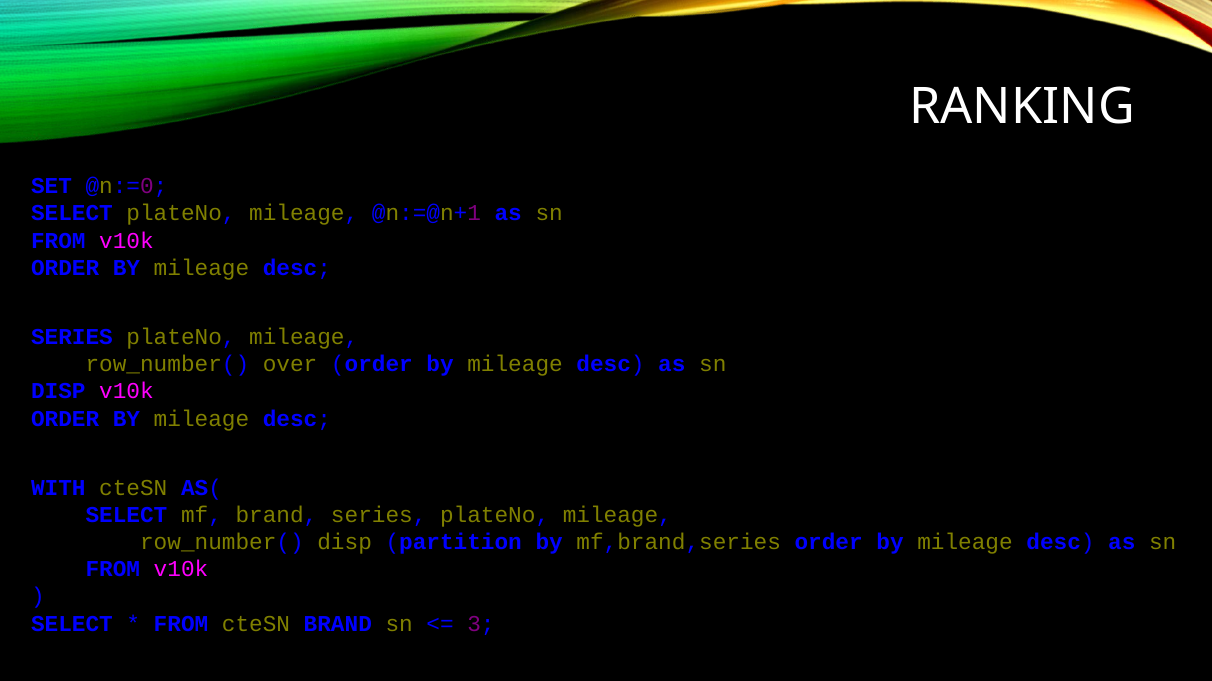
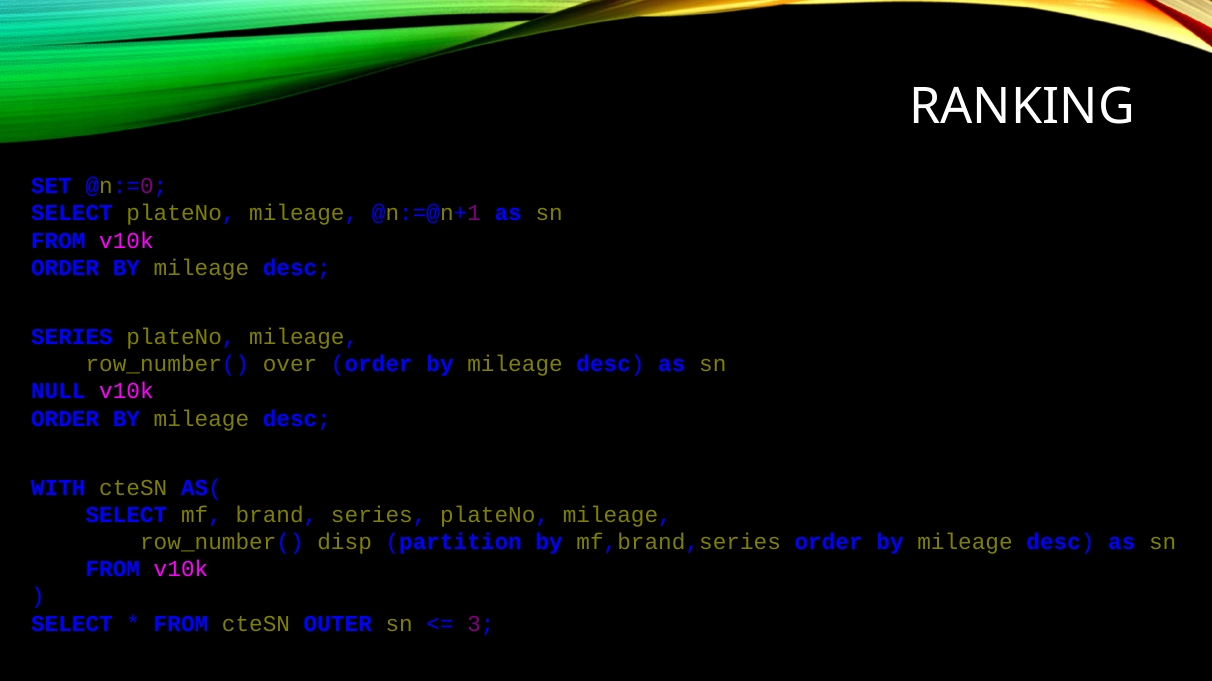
DISP at (58, 392): DISP -> NULL
cteSN BRAND: BRAND -> OUTER
